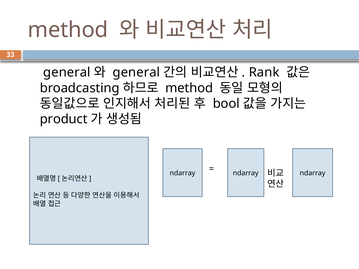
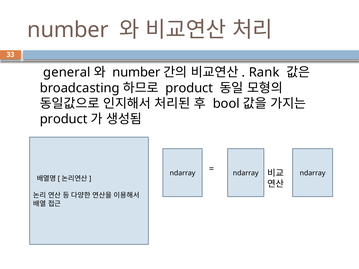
method at (68, 30): method -> number
general at (136, 72): general -> number
method at (189, 88): method -> product
